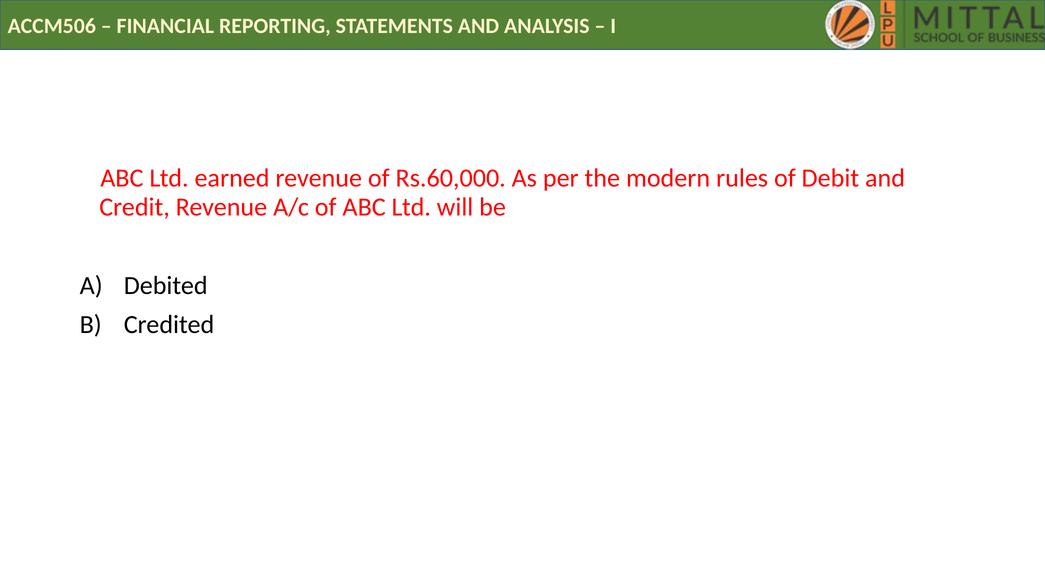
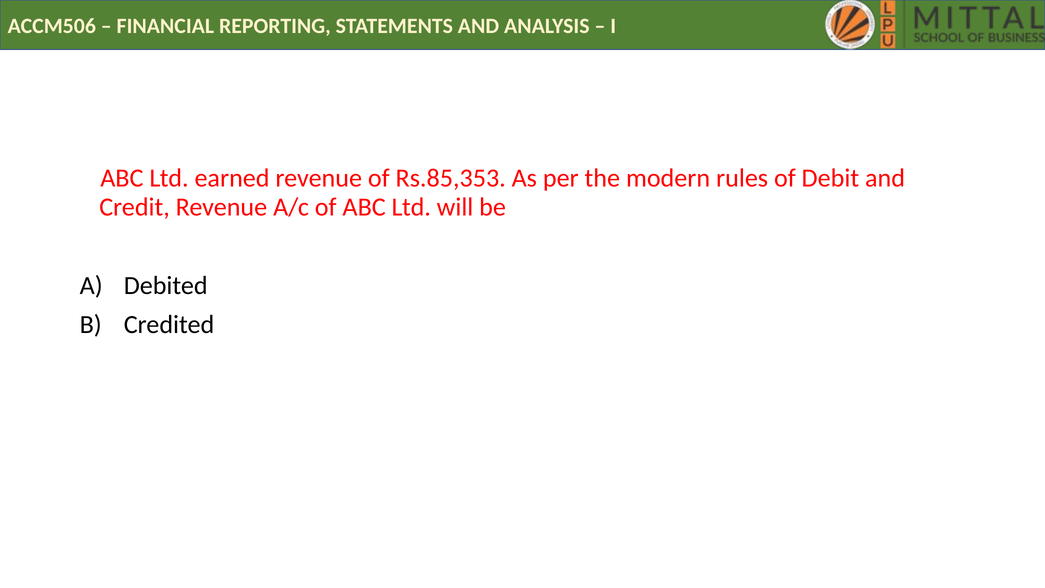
Rs.60,000: Rs.60,000 -> Rs.85,353
